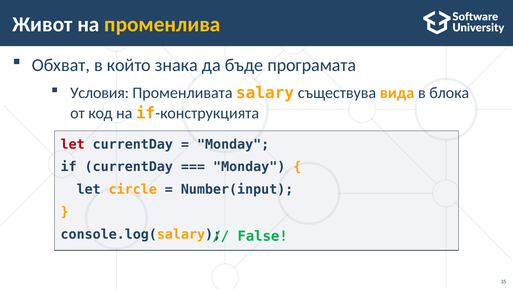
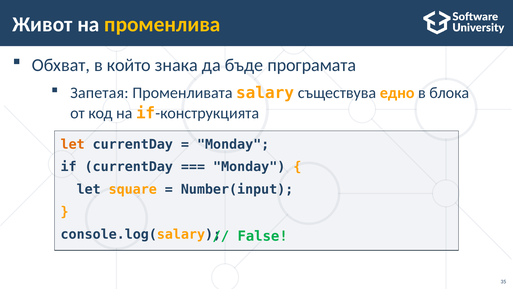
Условия: Условия -> Запетая
вида: вида -> едно
let at (73, 144) colour: red -> orange
circle: circle -> square
